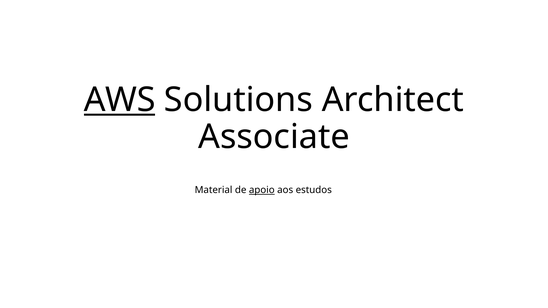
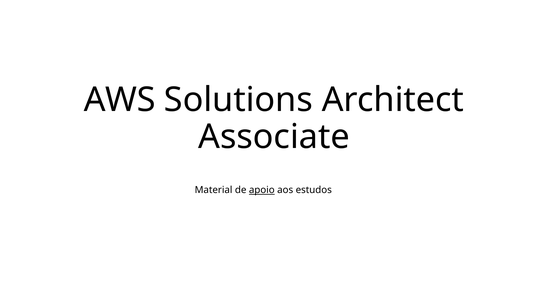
AWS underline: present -> none
